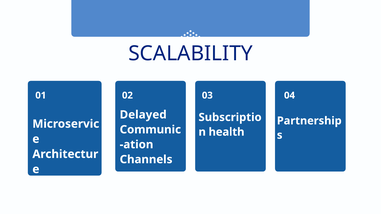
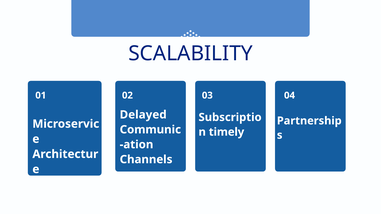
health: health -> timely
